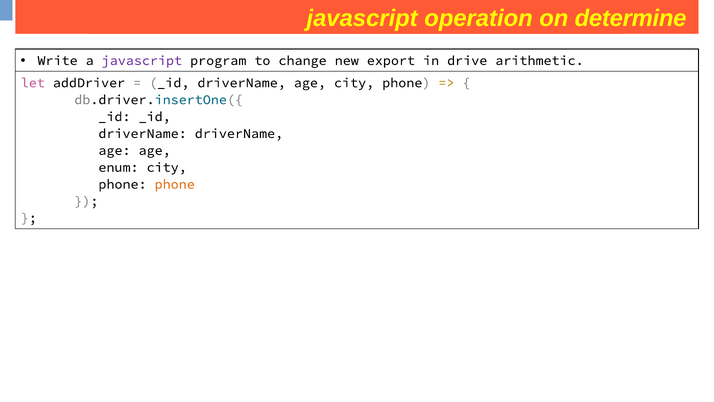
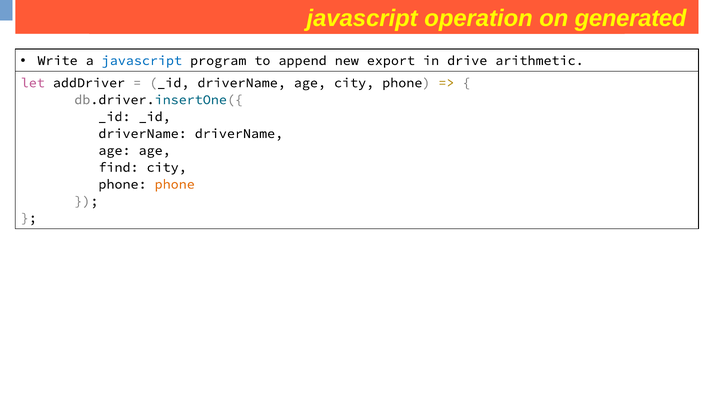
determine: determine -> generated
javascript at (142, 60) colour: purple -> blue
change: change -> append
enum: enum -> find
